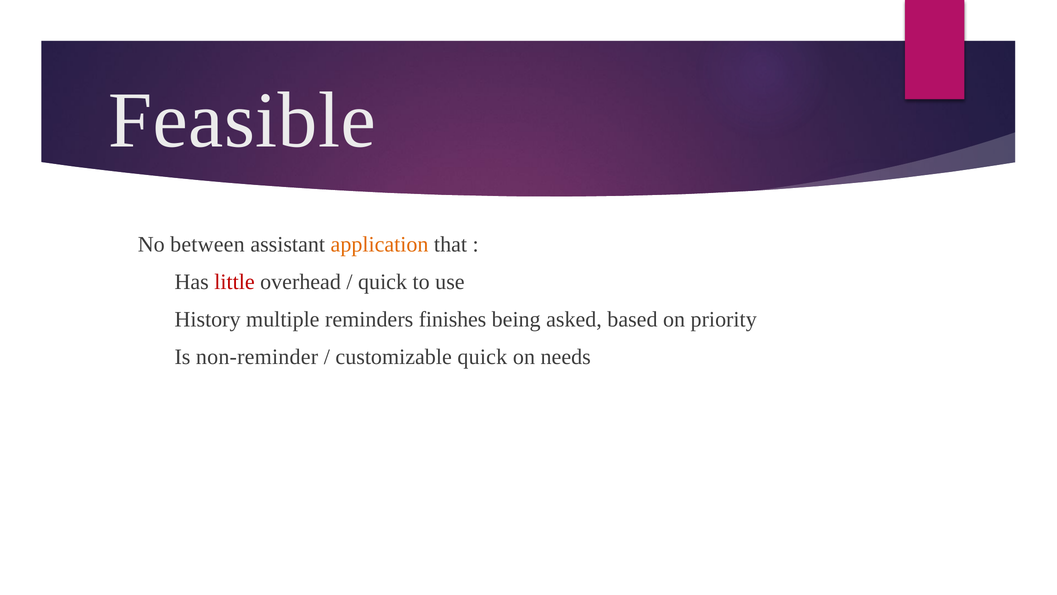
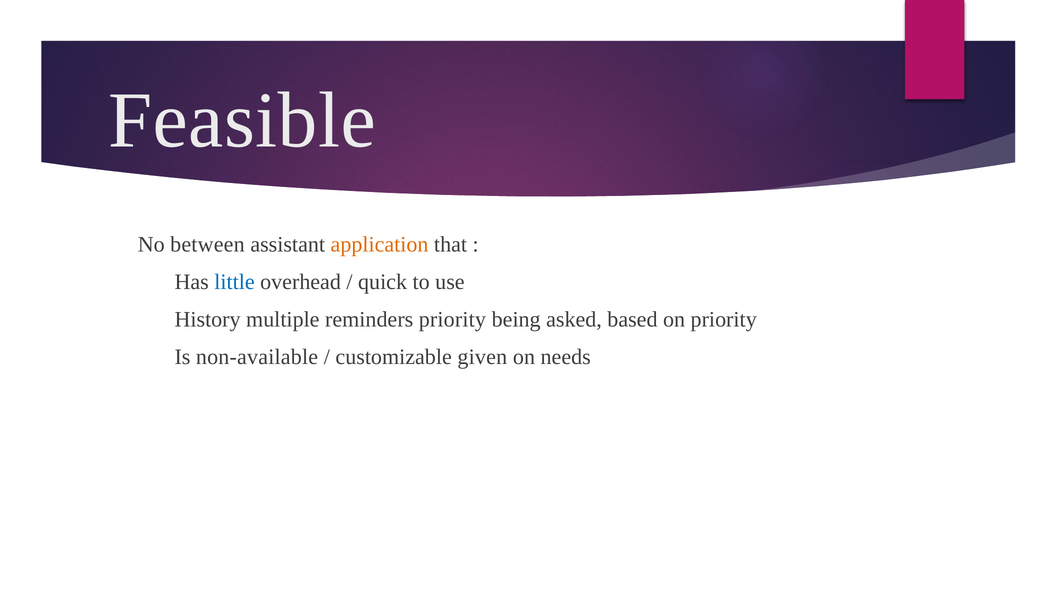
little colour: red -> blue
reminders finishes: finishes -> priority
non-reminder: non-reminder -> non-available
customizable quick: quick -> given
